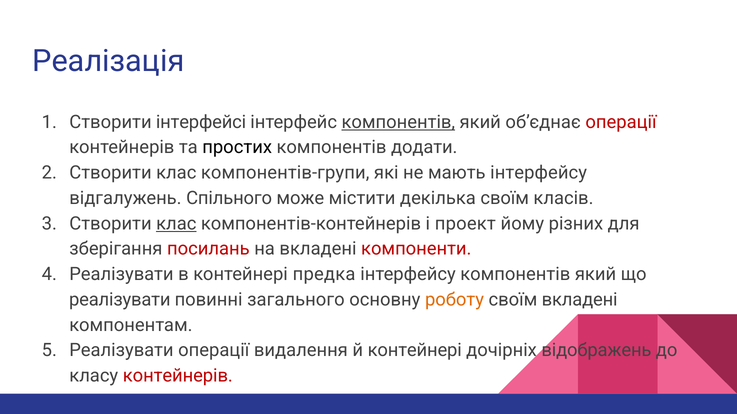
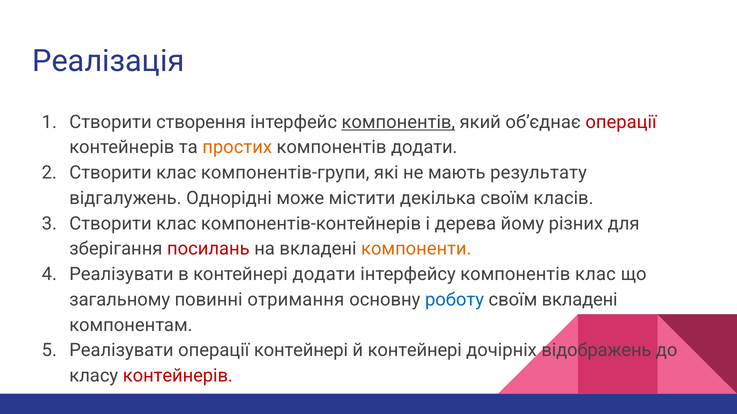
інтерфейсі: інтерфейсі -> створення
простих colour: black -> orange
мають інтерфейсу: інтерфейсу -> результату
Спільного: Спільного -> Однорідні
клас at (176, 224) underline: present -> none
проект: проект -> дерева
компоненти colour: red -> orange
контейнері предка: предка -> додати
інтерфейсу компонентів який: який -> клас
реалізувати at (120, 300): реалізувати -> загальному
загального: загального -> отримання
роботу colour: orange -> blue
операції видалення: видалення -> контейнері
